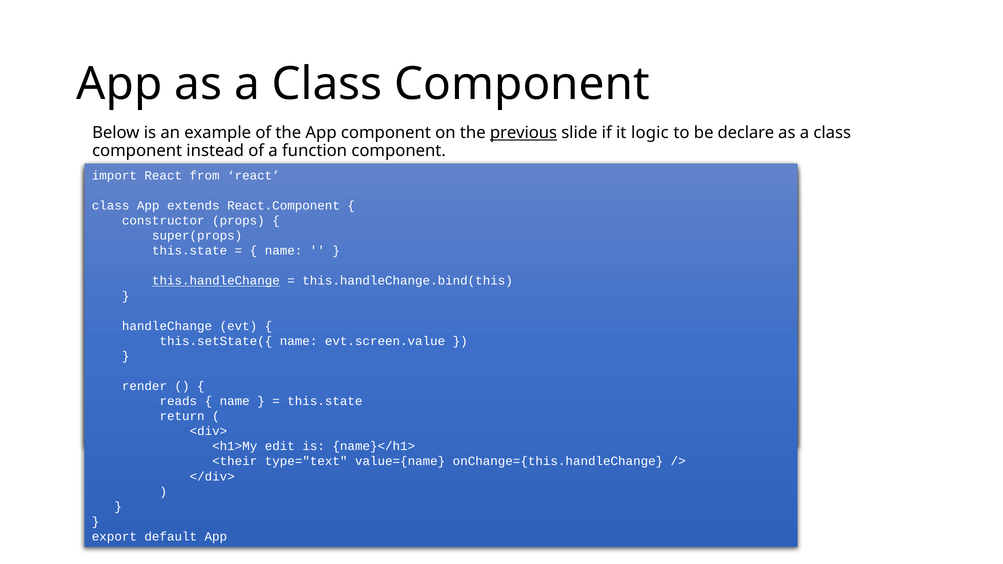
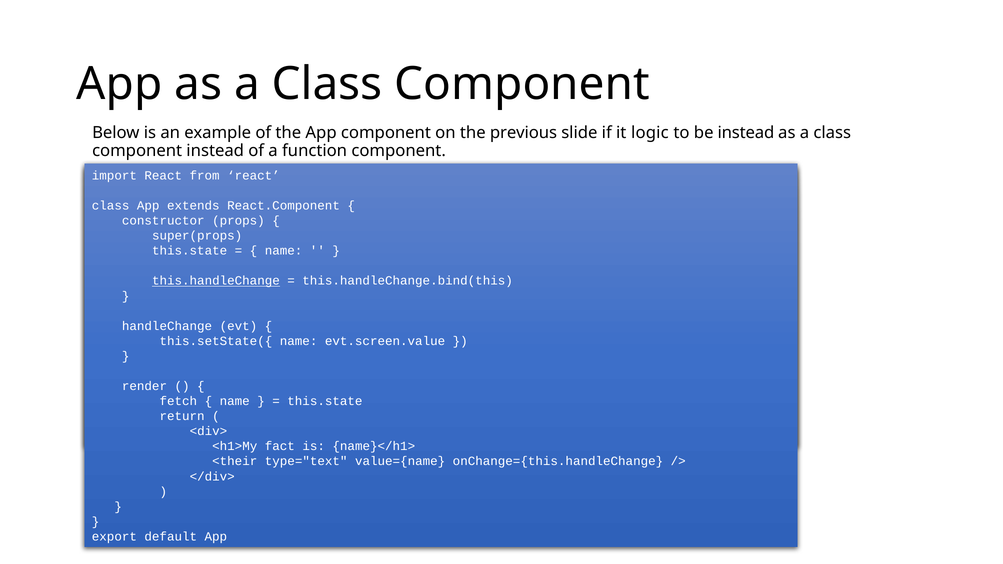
previous underline: present -> none
be declare: declare -> instead
reads: reads -> fetch
edit: edit -> fact
